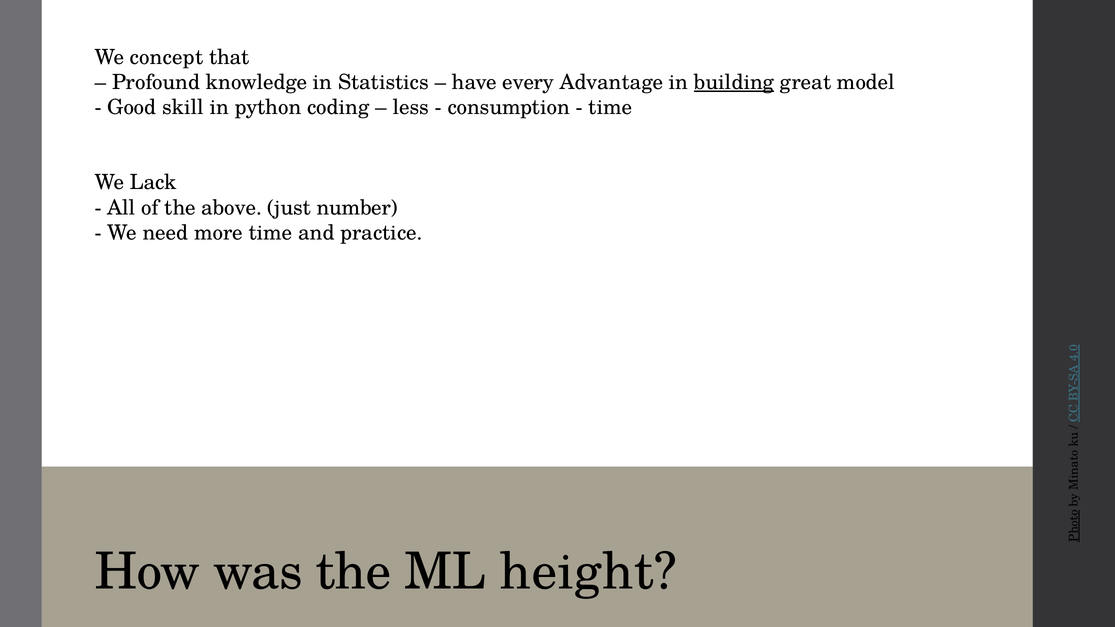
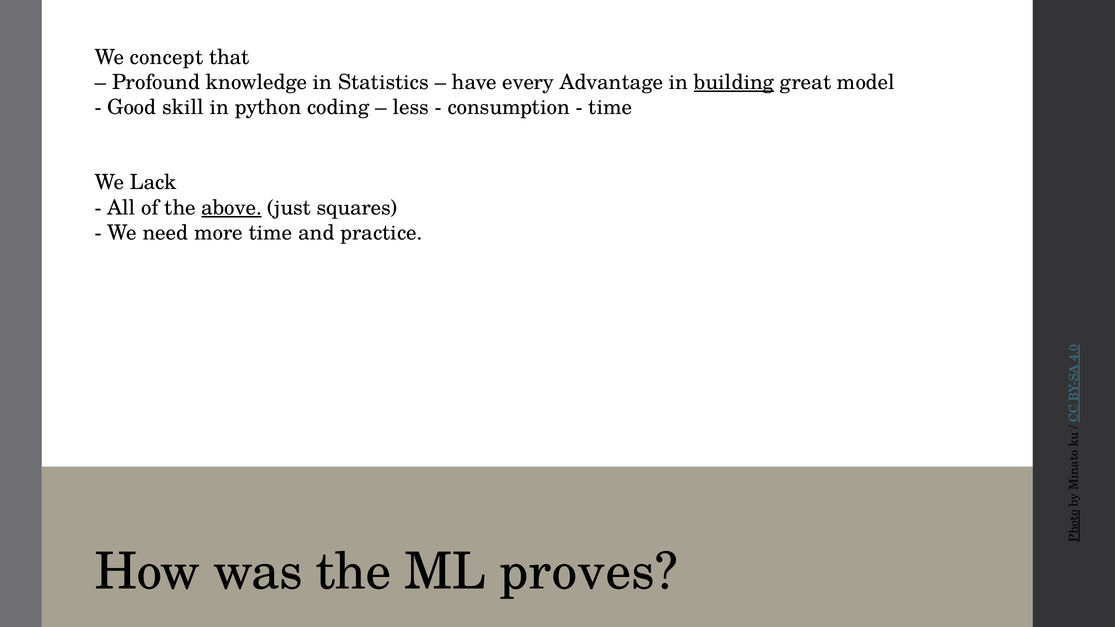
above underline: none -> present
number: number -> squares
height: height -> proves
